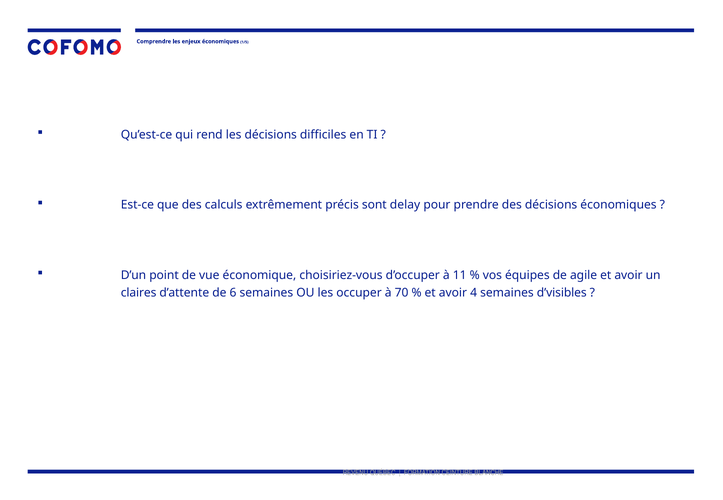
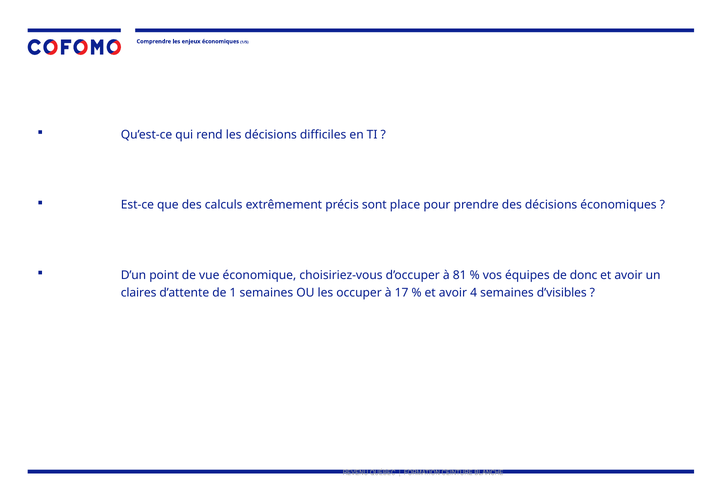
delay: delay -> place
11: 11 -> 81
agile: agile -> donc
6: 6 -> 1
70: 70 -> 17
